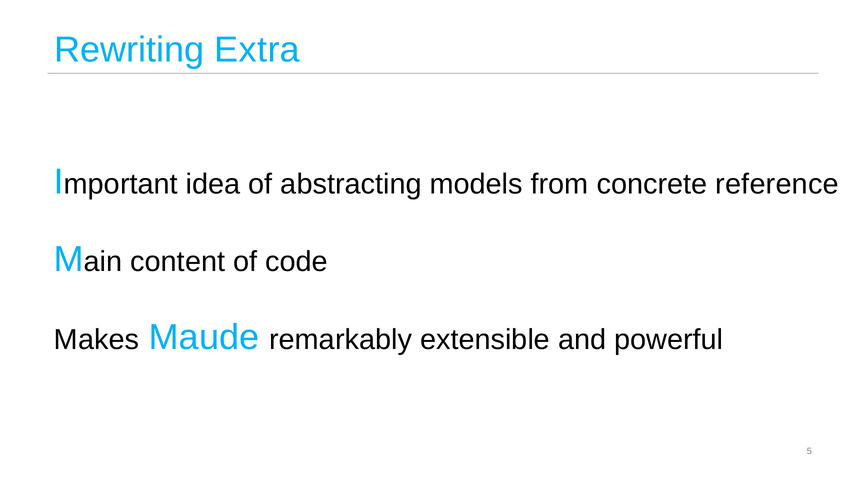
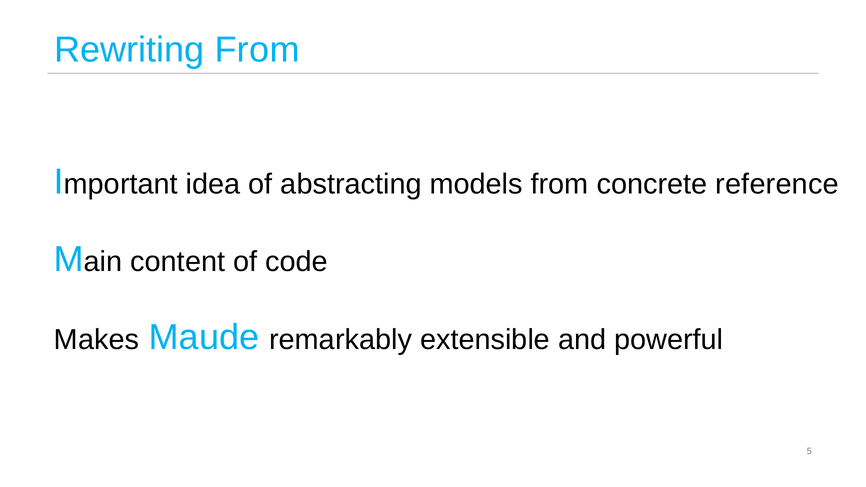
Rewriting Extra: Extra -> From
